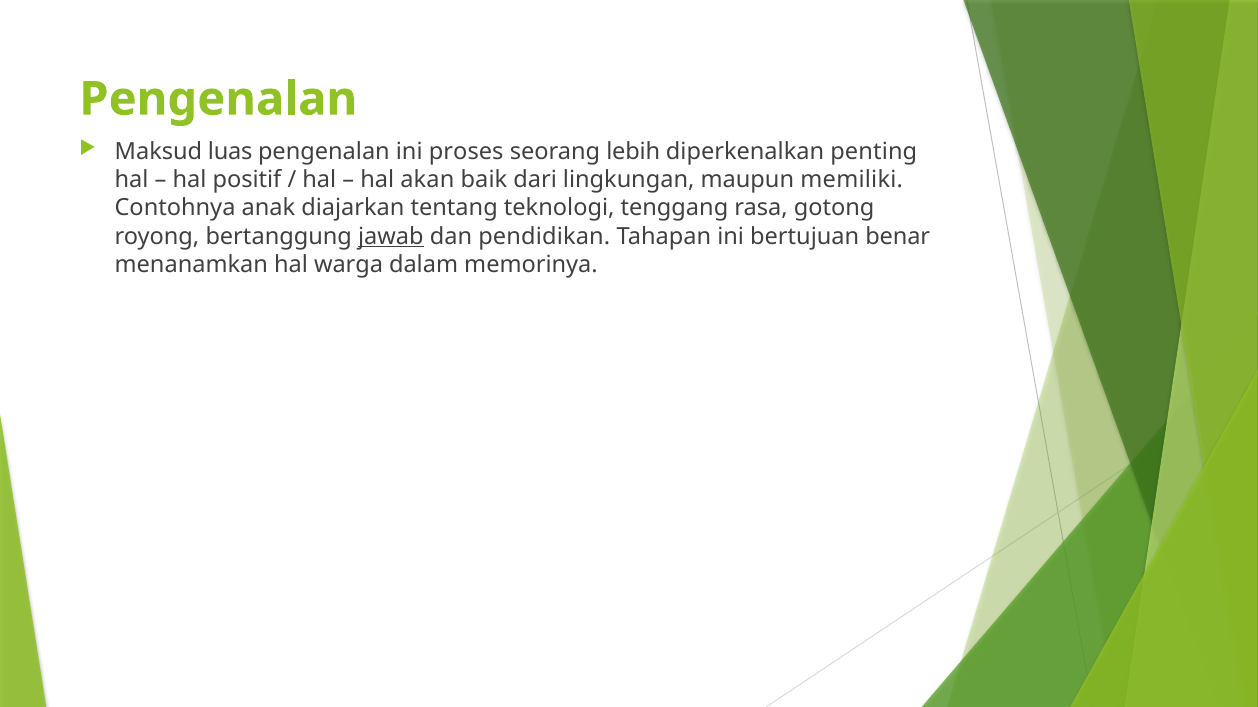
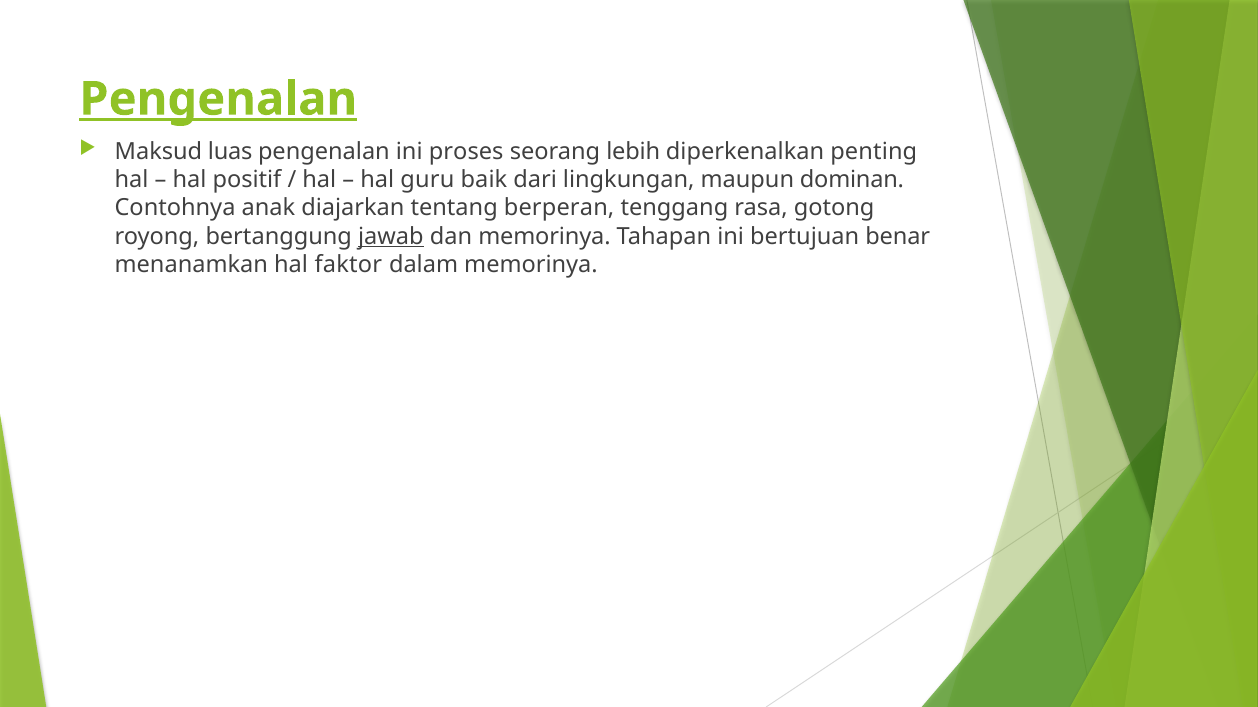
Pengenalan at (218, 99) underline: none -> present
akan: akan -> guru
memiliki: memiliki -> dominan
teknologi: teknologi -> berperan
dan pendidikan: pendidikan -> memorinya
warga: warga -> faktor
